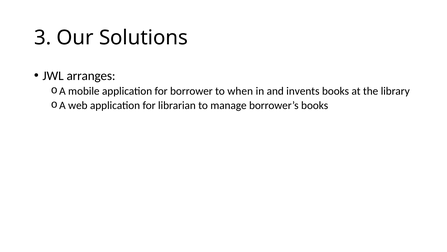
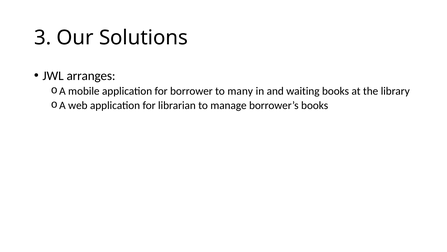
when: when -> many
invents: invents -> waiting
